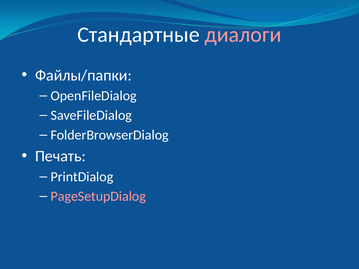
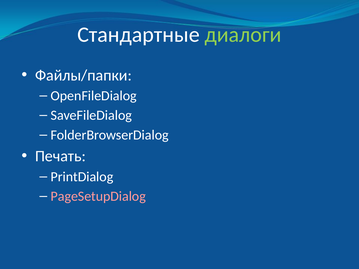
диалоги colour: pink -> light green
